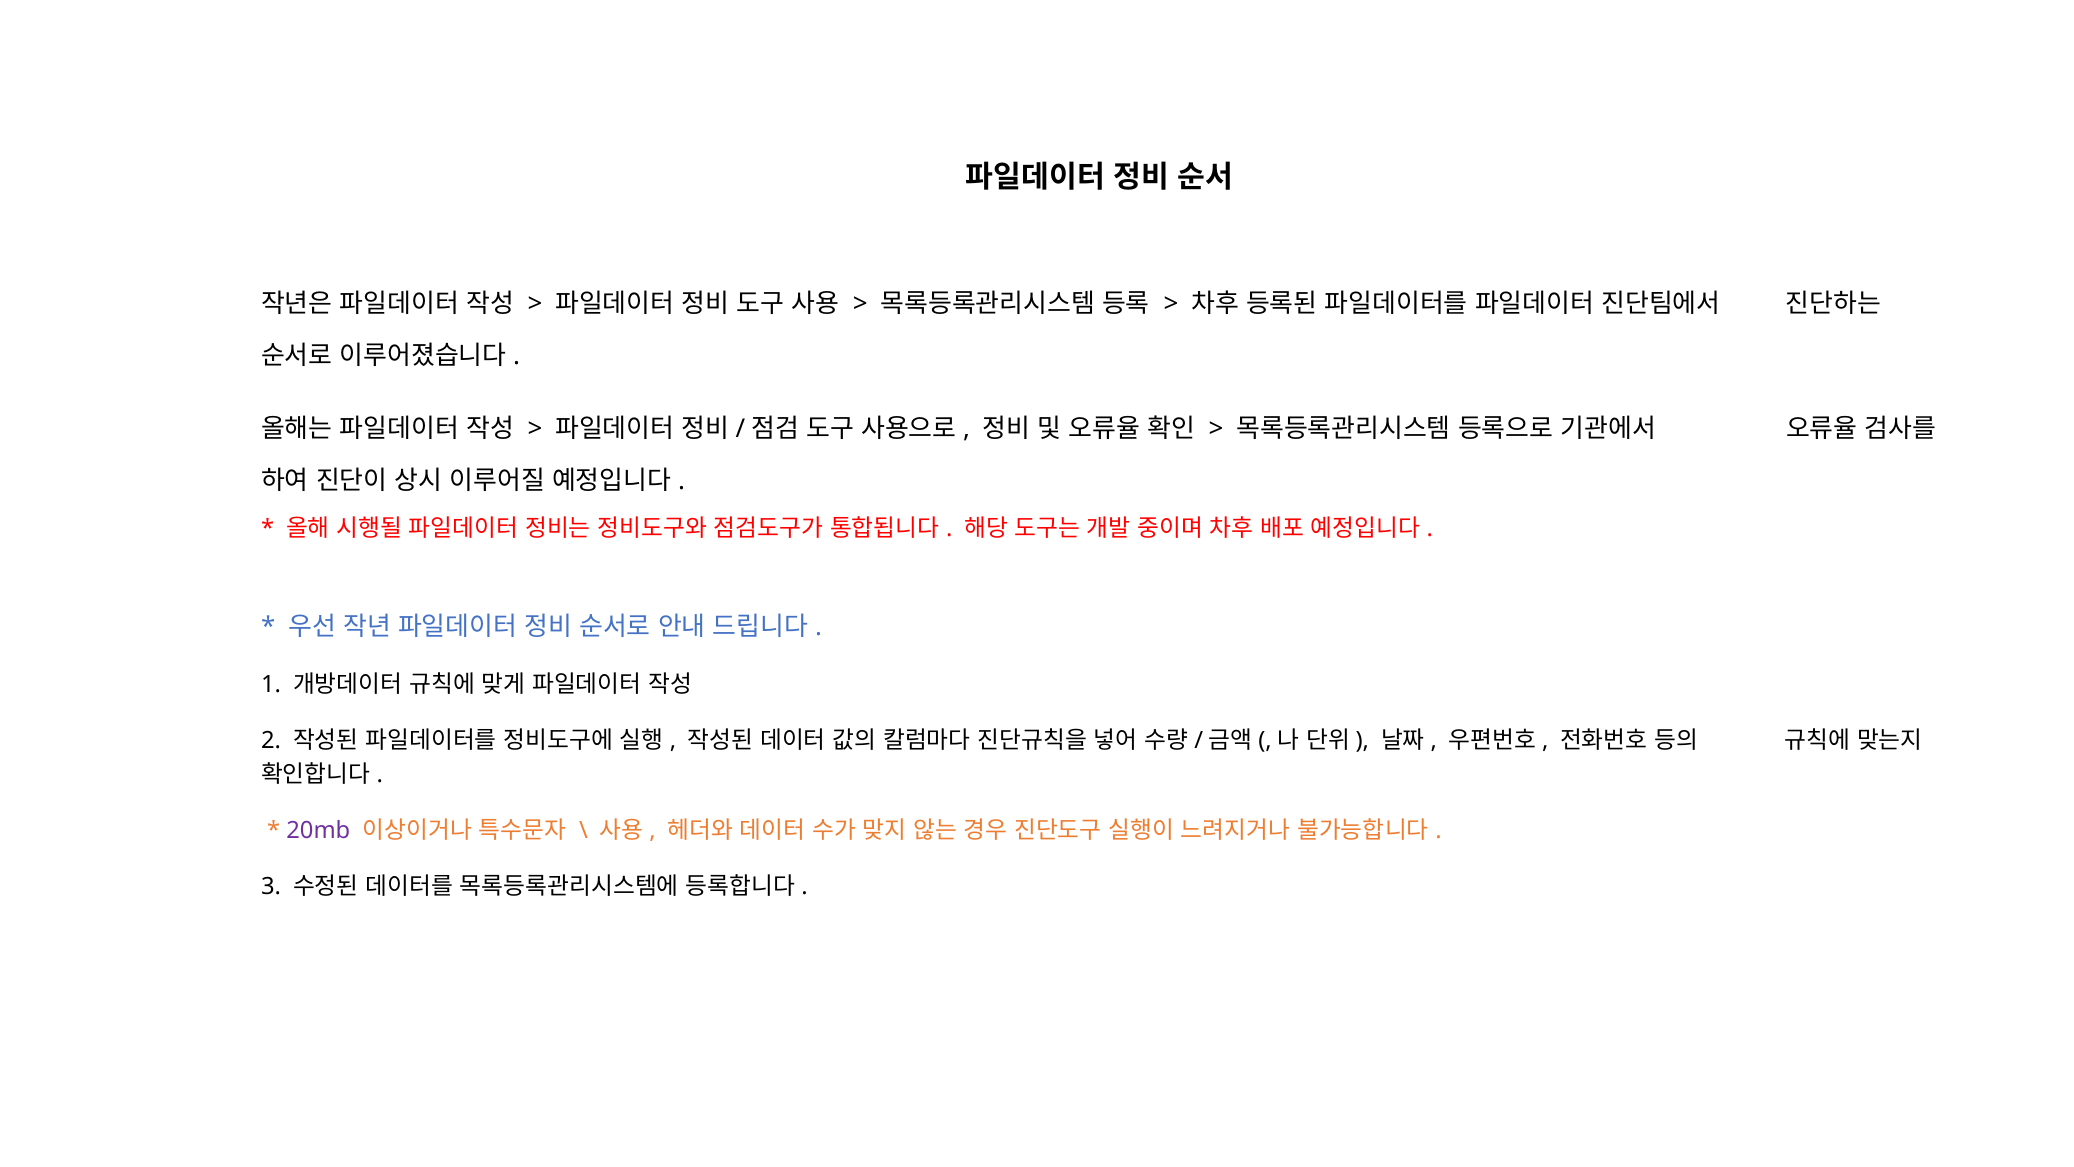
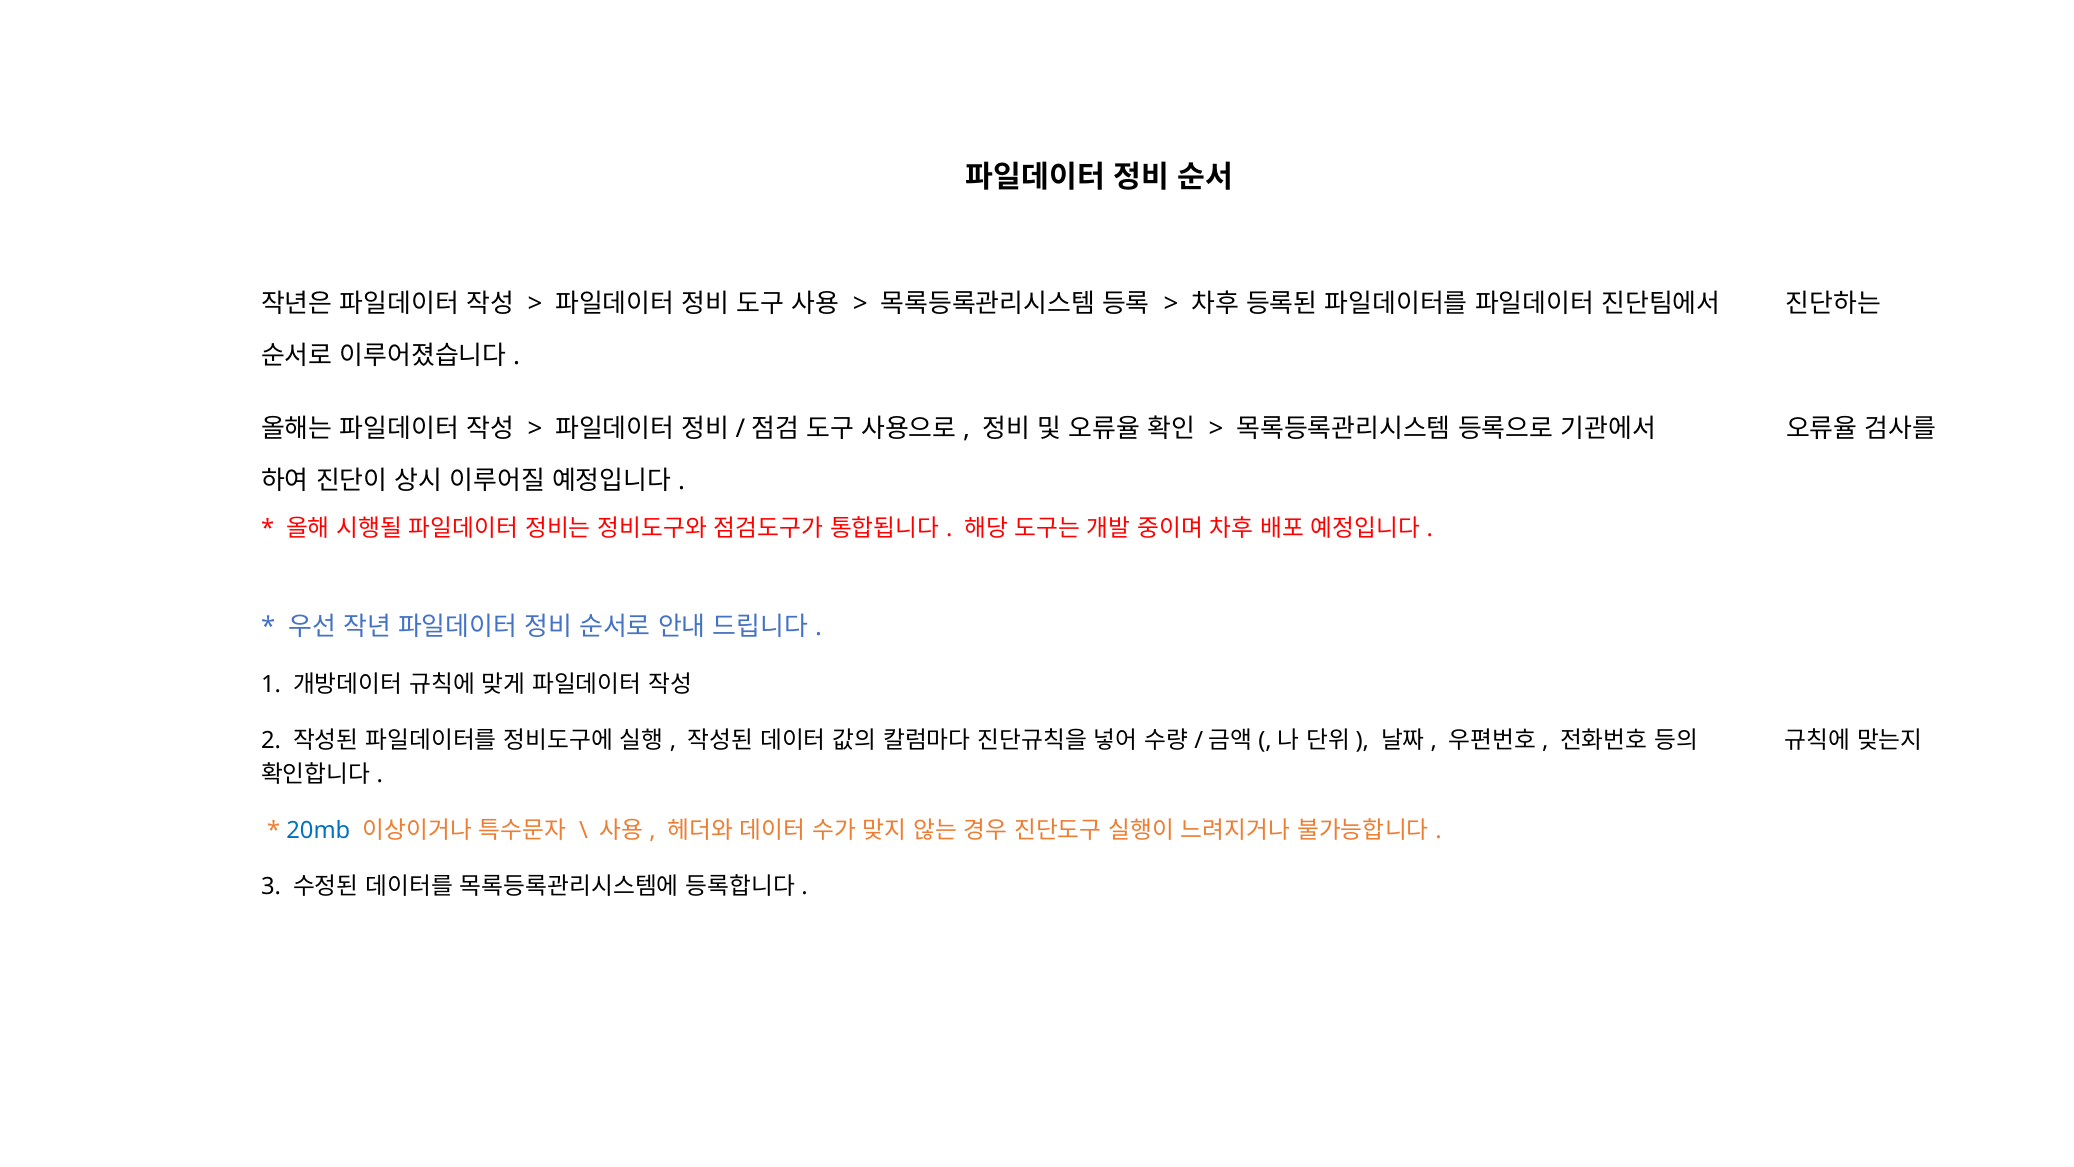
20mb colour: purple -> blue
